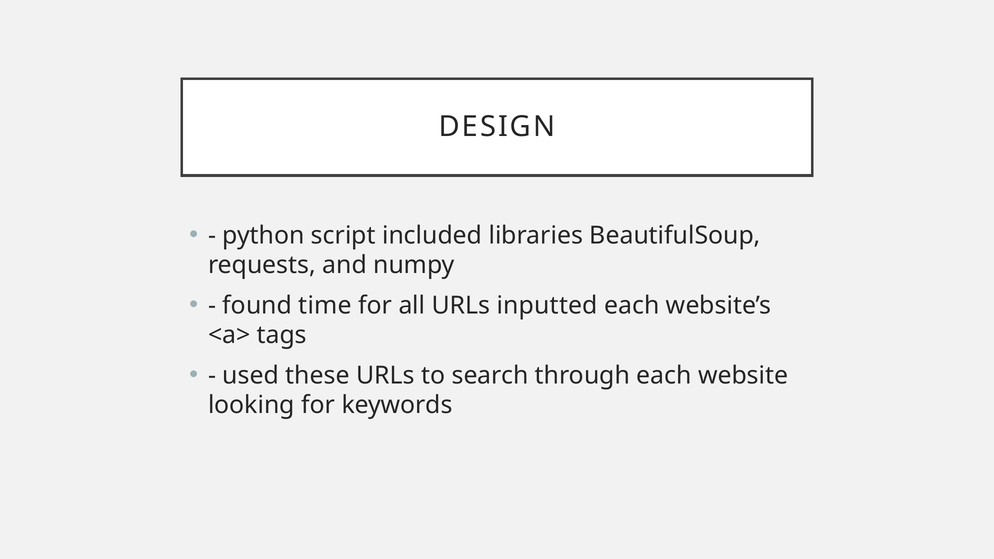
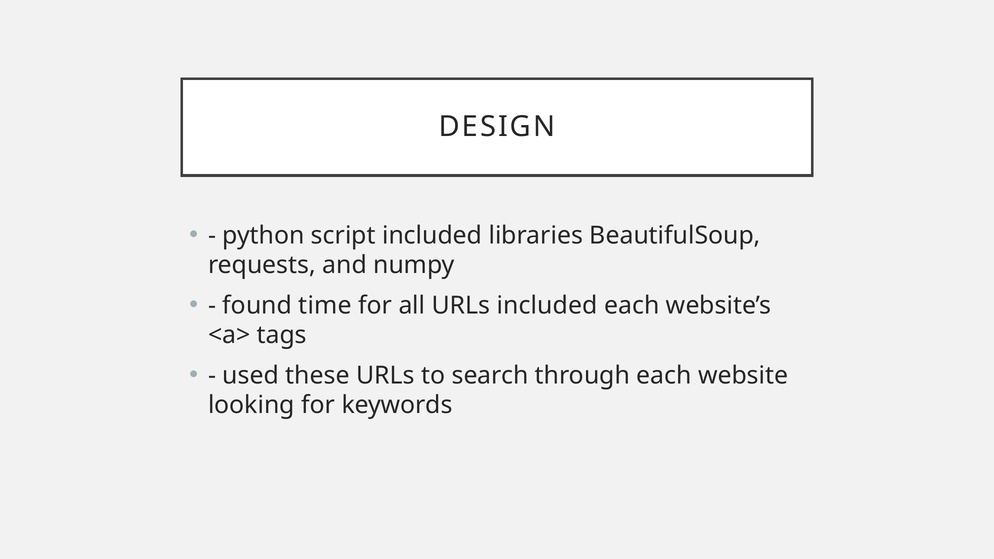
URLs inputted: inputted -> included
